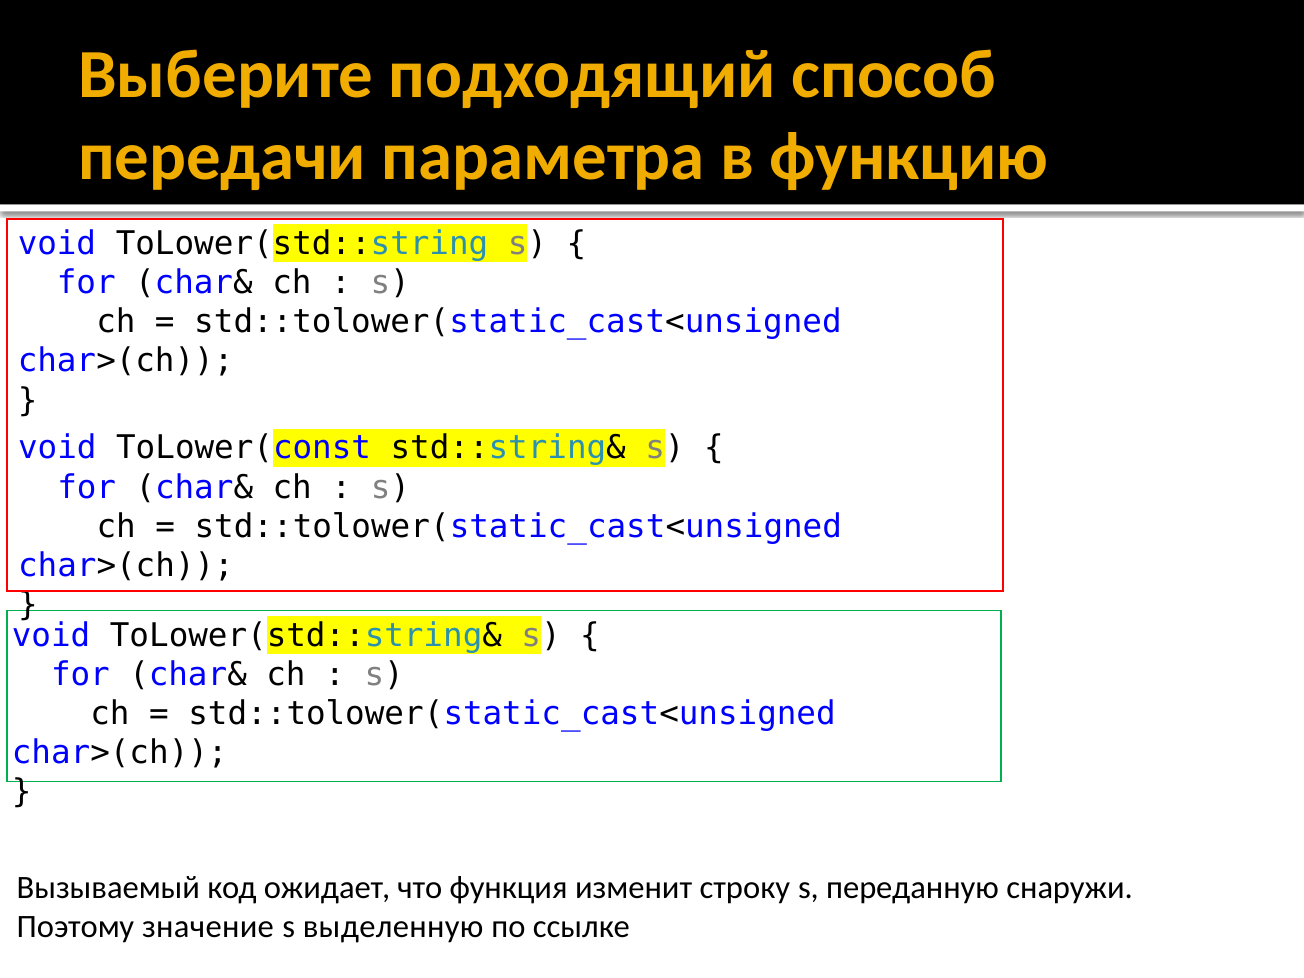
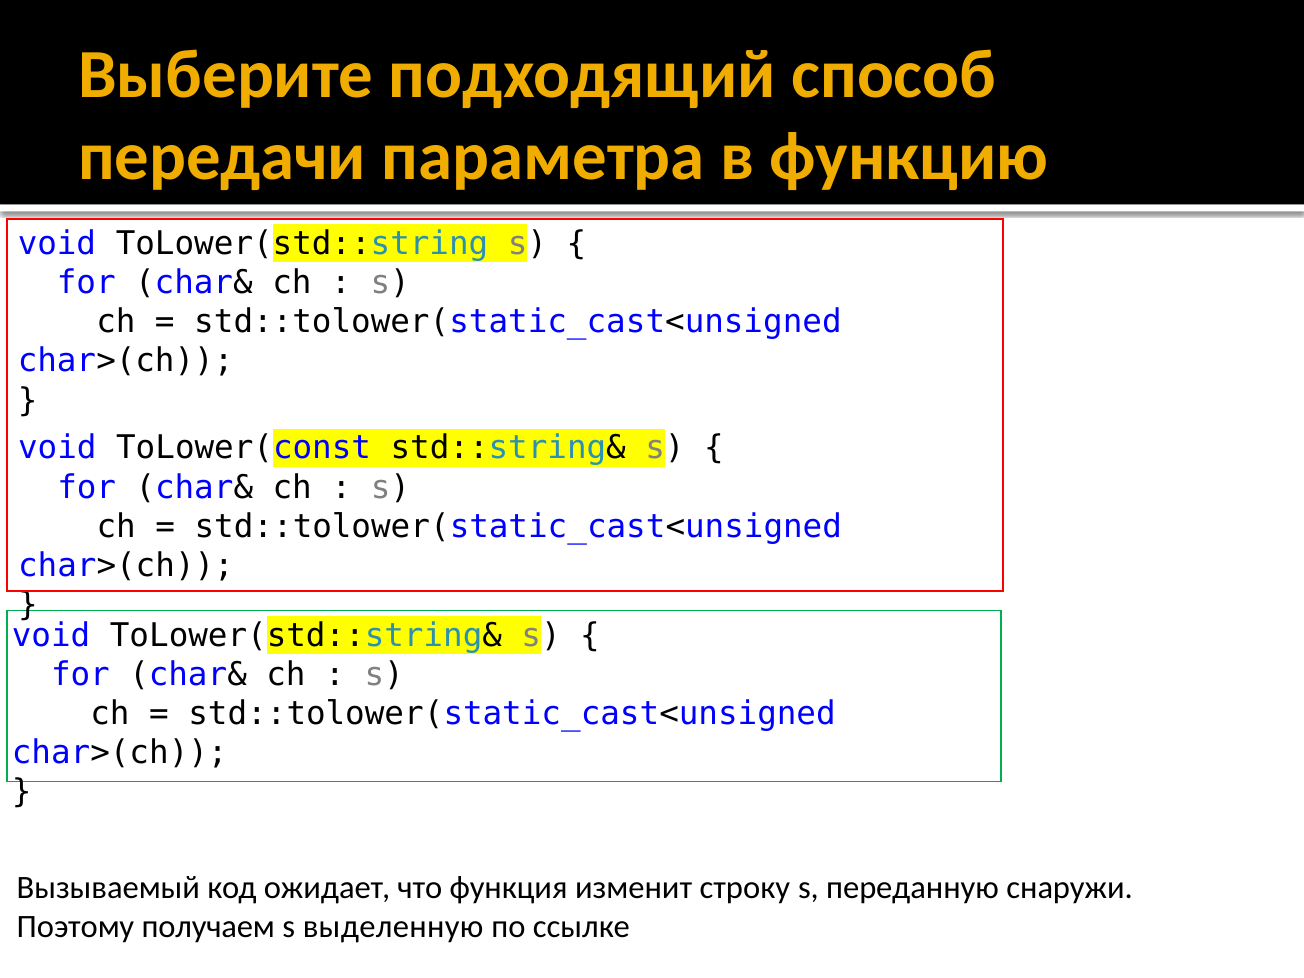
значение: значение -> получаем
